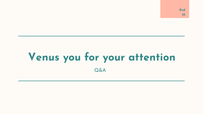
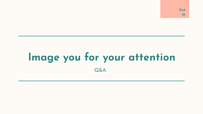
Venus: Venus -> Image
